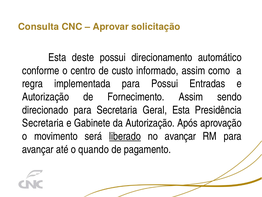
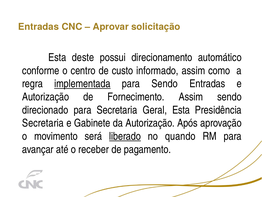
Consulta at (39, 27): Consulta -> Entradas
implementada underline: none -> present
para Possui: Possui -> Sendo
no avançar: avançar -> quando
quando: quando -> receber
